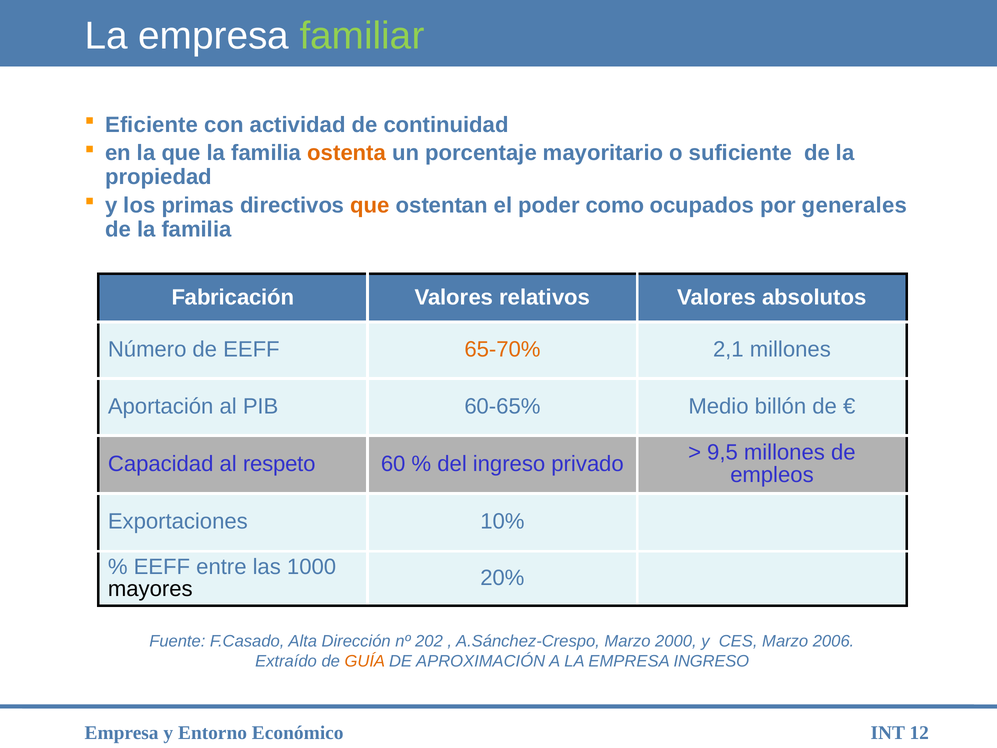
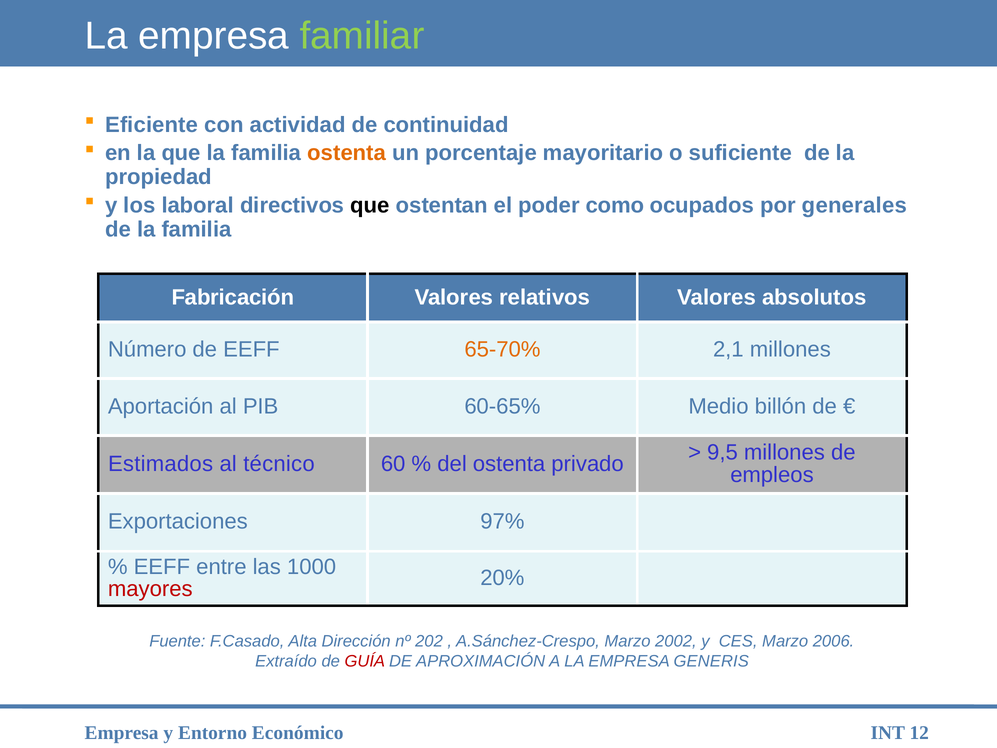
primas: primas -> laboral
que at (370, 205) colour: orange -> black
Capacidad: Capacidad -> Estimados
respeto: respeto -> técnico
del ingreso: ingreso -> ostenta
10%: 10% -> 97%
mayores colour: black -> red
2000: 2000 -> 2002
GUÍA colour: orange -> red
EMPRESA INGRESO: INGRESO -> GENERIS
